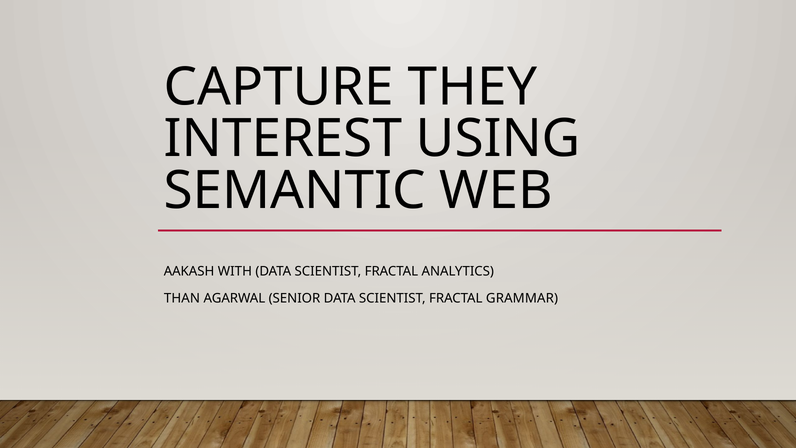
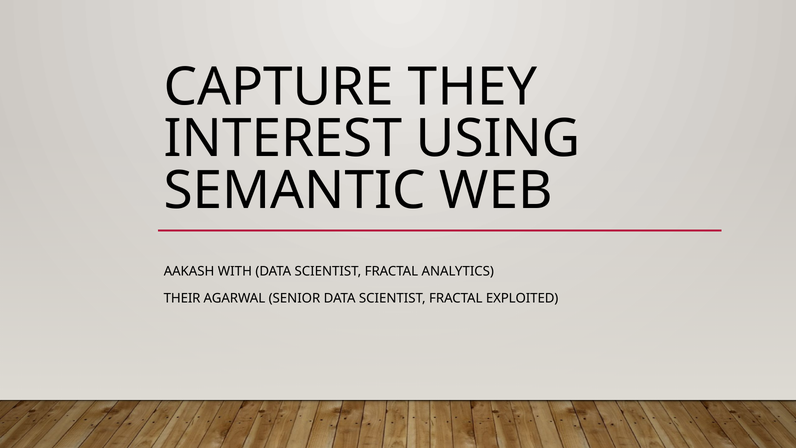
THAN: THAN -> THEIR
GRAMMAR: GRAMMAR -> EXPLOITED
